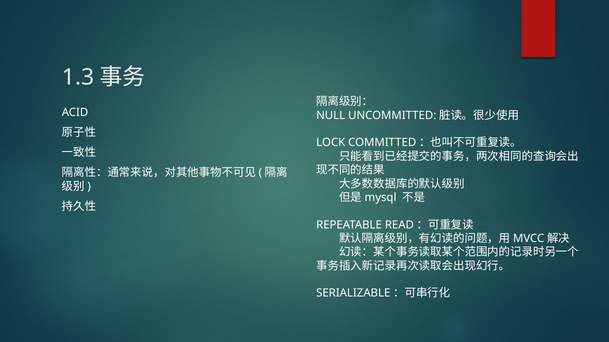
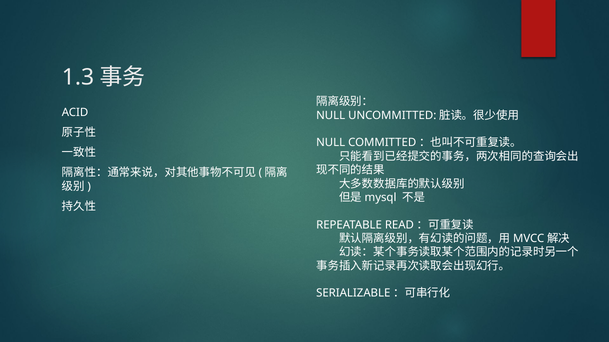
LOCK at (331, 143): LOCK -> NULL
